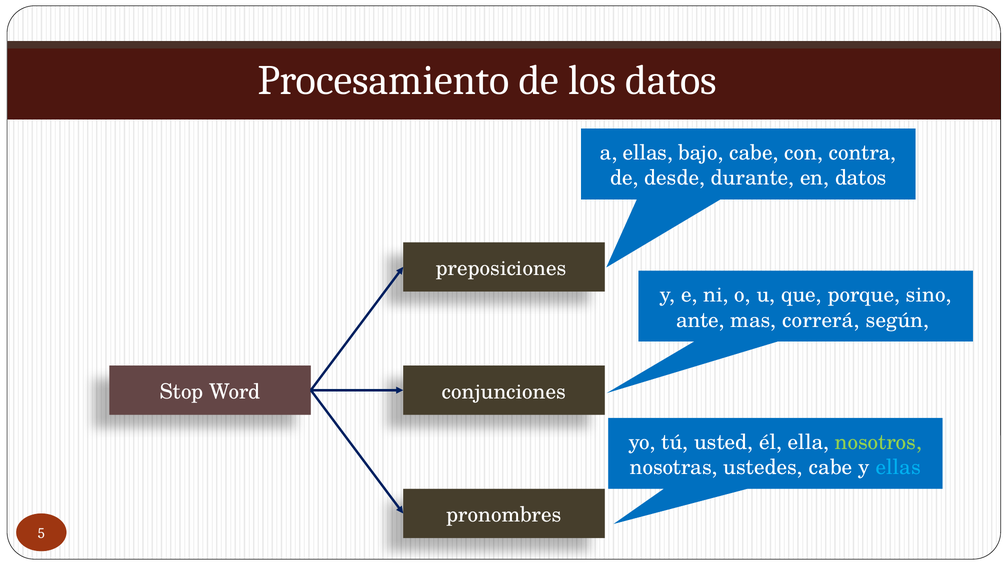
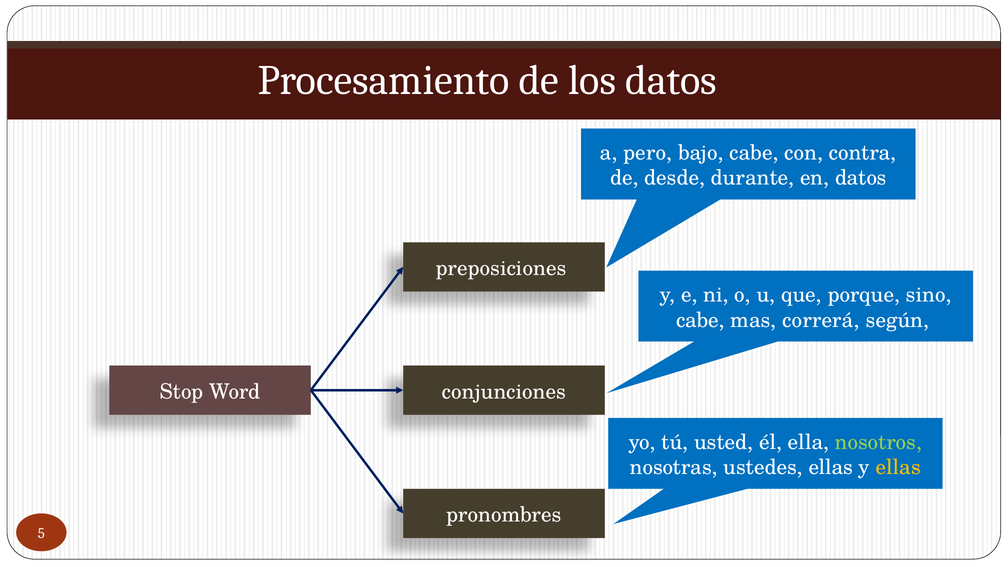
a ellas: ellas -> pero
ante at (700, 320): ante -> cabe
ustedes cabe: cabe -> ellas
ellas at (898, 467) colour: light blue -> yellow
